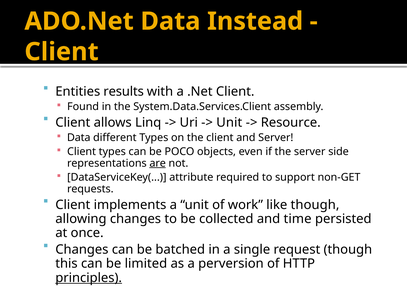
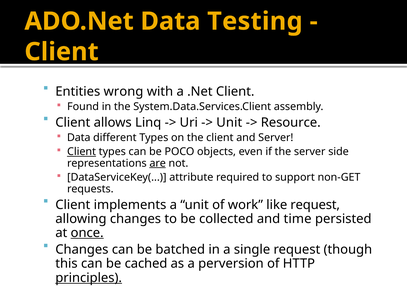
Instead: Instead -> Testing
results: results -> wrong
Client at (82, 152) underline: none -> present
like though: though -> request
once underline: none -> present
limited: limited -> cached
